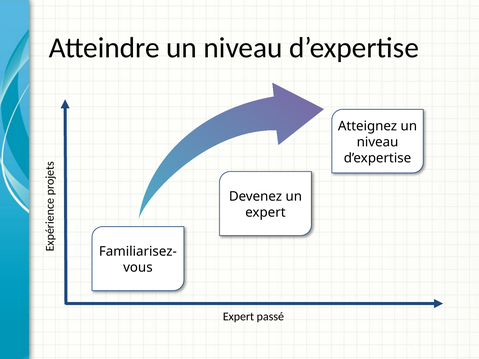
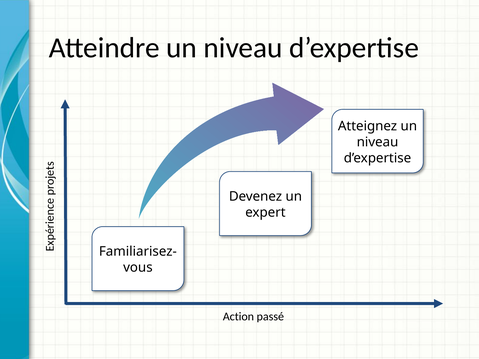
Expert at (238, 317): Expert -> Action
